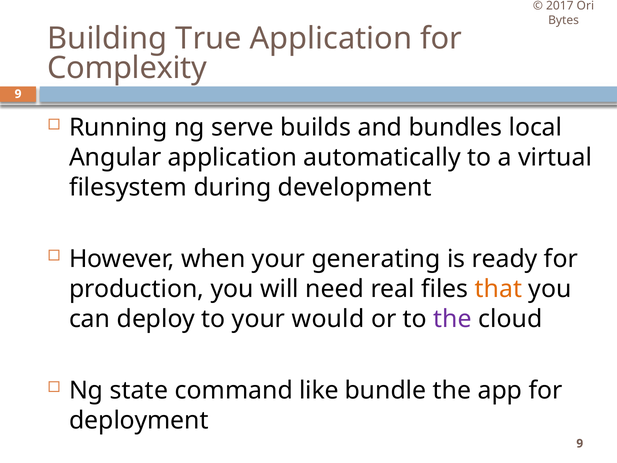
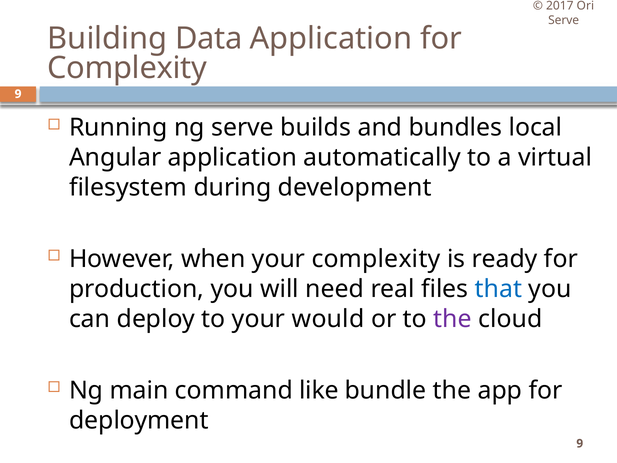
Bytes at (564, 20): Bytes -> Serve
True: True -> Data
your generating: generating -> complexity
that colour: orange -> blue
state: state -> main
